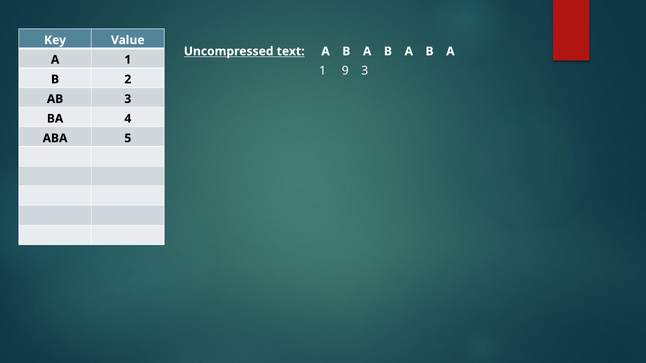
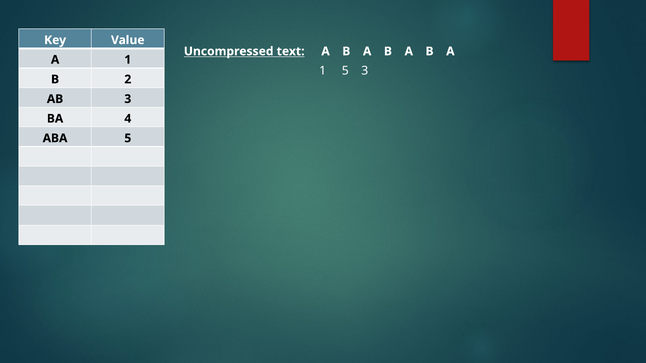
1 9: 9 -> 5
